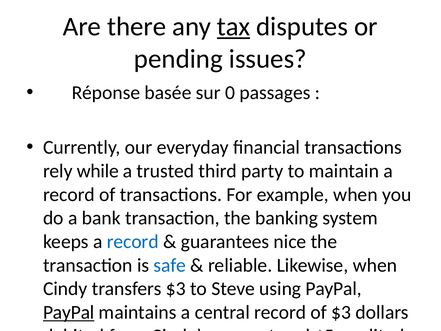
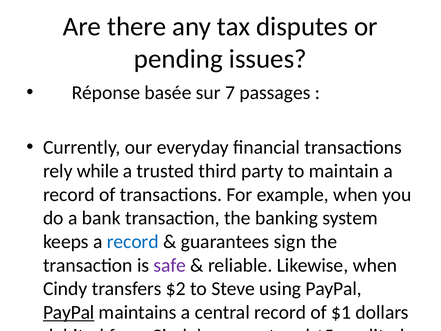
tax underline: present -> none
0: 0 -> 7
nice: nice -> sign
safe colour: blue -> purple
transfers $3: $3 -> $2
of $3: $3 -> $1
